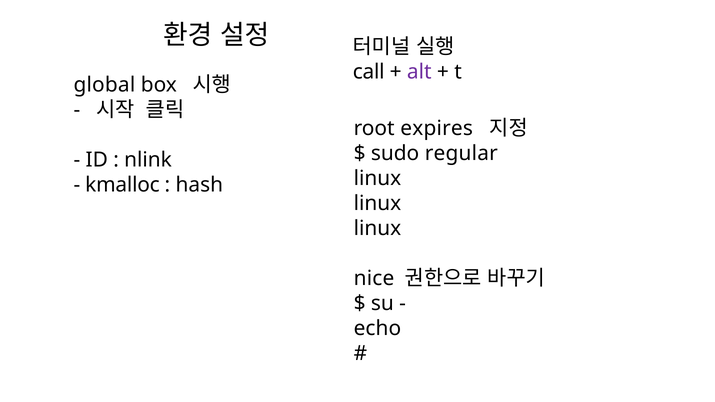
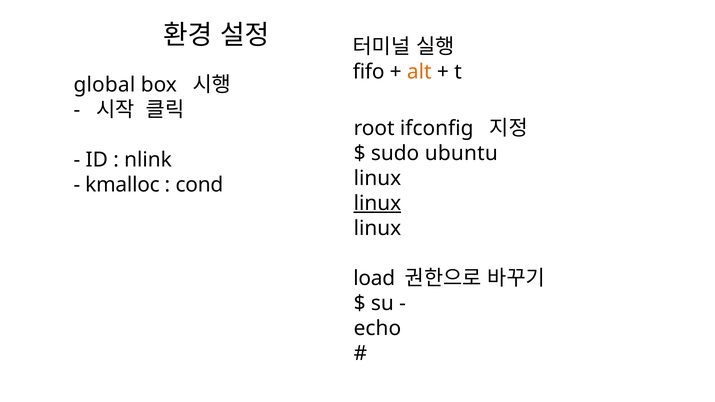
call: call -> fifo
alt colour: purple -> orange
expires: expires -> ifconfig
regular: regular -> ubuntu
hash: hash -> cond
linux at (377, 203) underline: none -> present
nice: nice -> load
